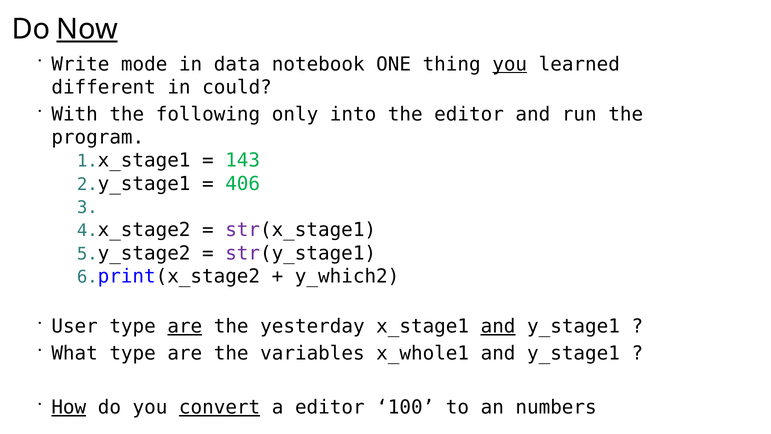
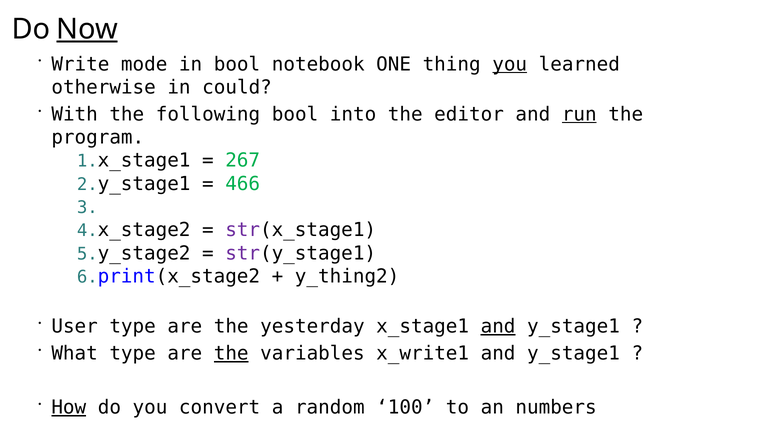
in data: data -> bool
different: different -> otherwise
following only: only -> bool
run underline: none -> present
143: 143 -> 267
406: 406 -> 466
y_which2: y_which2 -> y_thing2
are at (185, 326) underline: present -> none
the at (231, 353) underline: none -> present
x_whole1: x_whole1 -> x_write1
convert underline: present -> none
a editor: editor -> random
